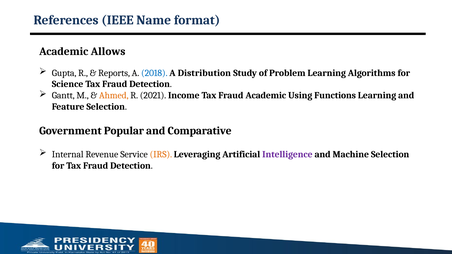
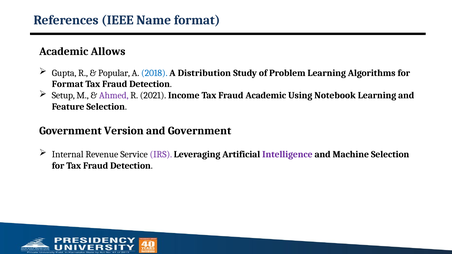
Reports: Reports -> Popular
Science at (68, 84): Science -> Format
Gantt: Gantt -> Setup
Ahmed colour: orange -> purple
Functions: Functions -> Notebook
Popular: Popular -> Version
and Comparative: Comparative -> Government
IRS colour: orange -> purple
